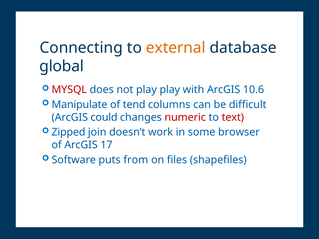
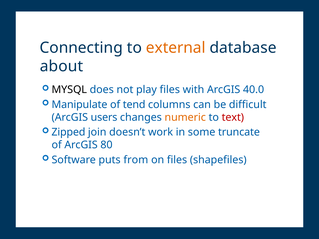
global: global -> about
MYSQL colour: red -> black
play play: play -> files
10.6: 10.6 -> 40.0
could: could -> users
numeric colour: red -> orange
browser: browser -> truncate
17: 17 -> 80
